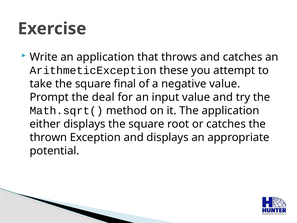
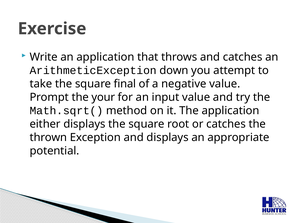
these: these -> down
deal: deal -> your
